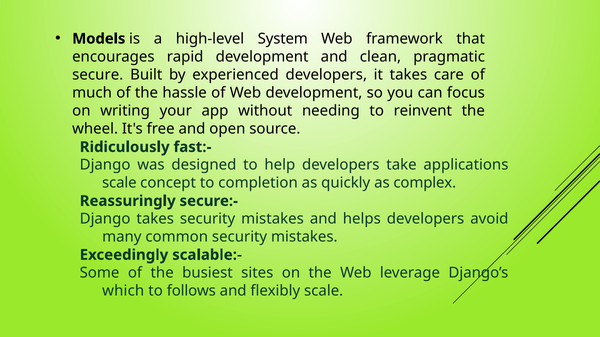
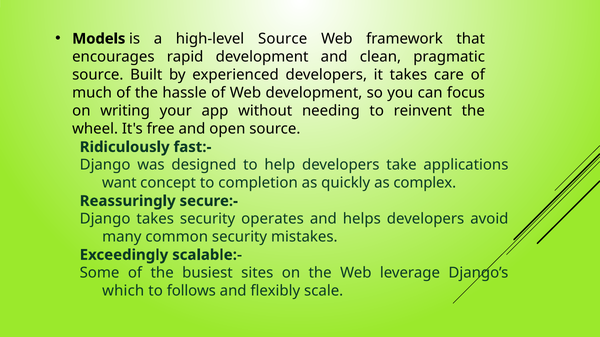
high-level System: System -> Source
secure at (98, 75): secure -> source
scale at (119, 183): scale -> want
takes security mistakes: mistakes -> operates
